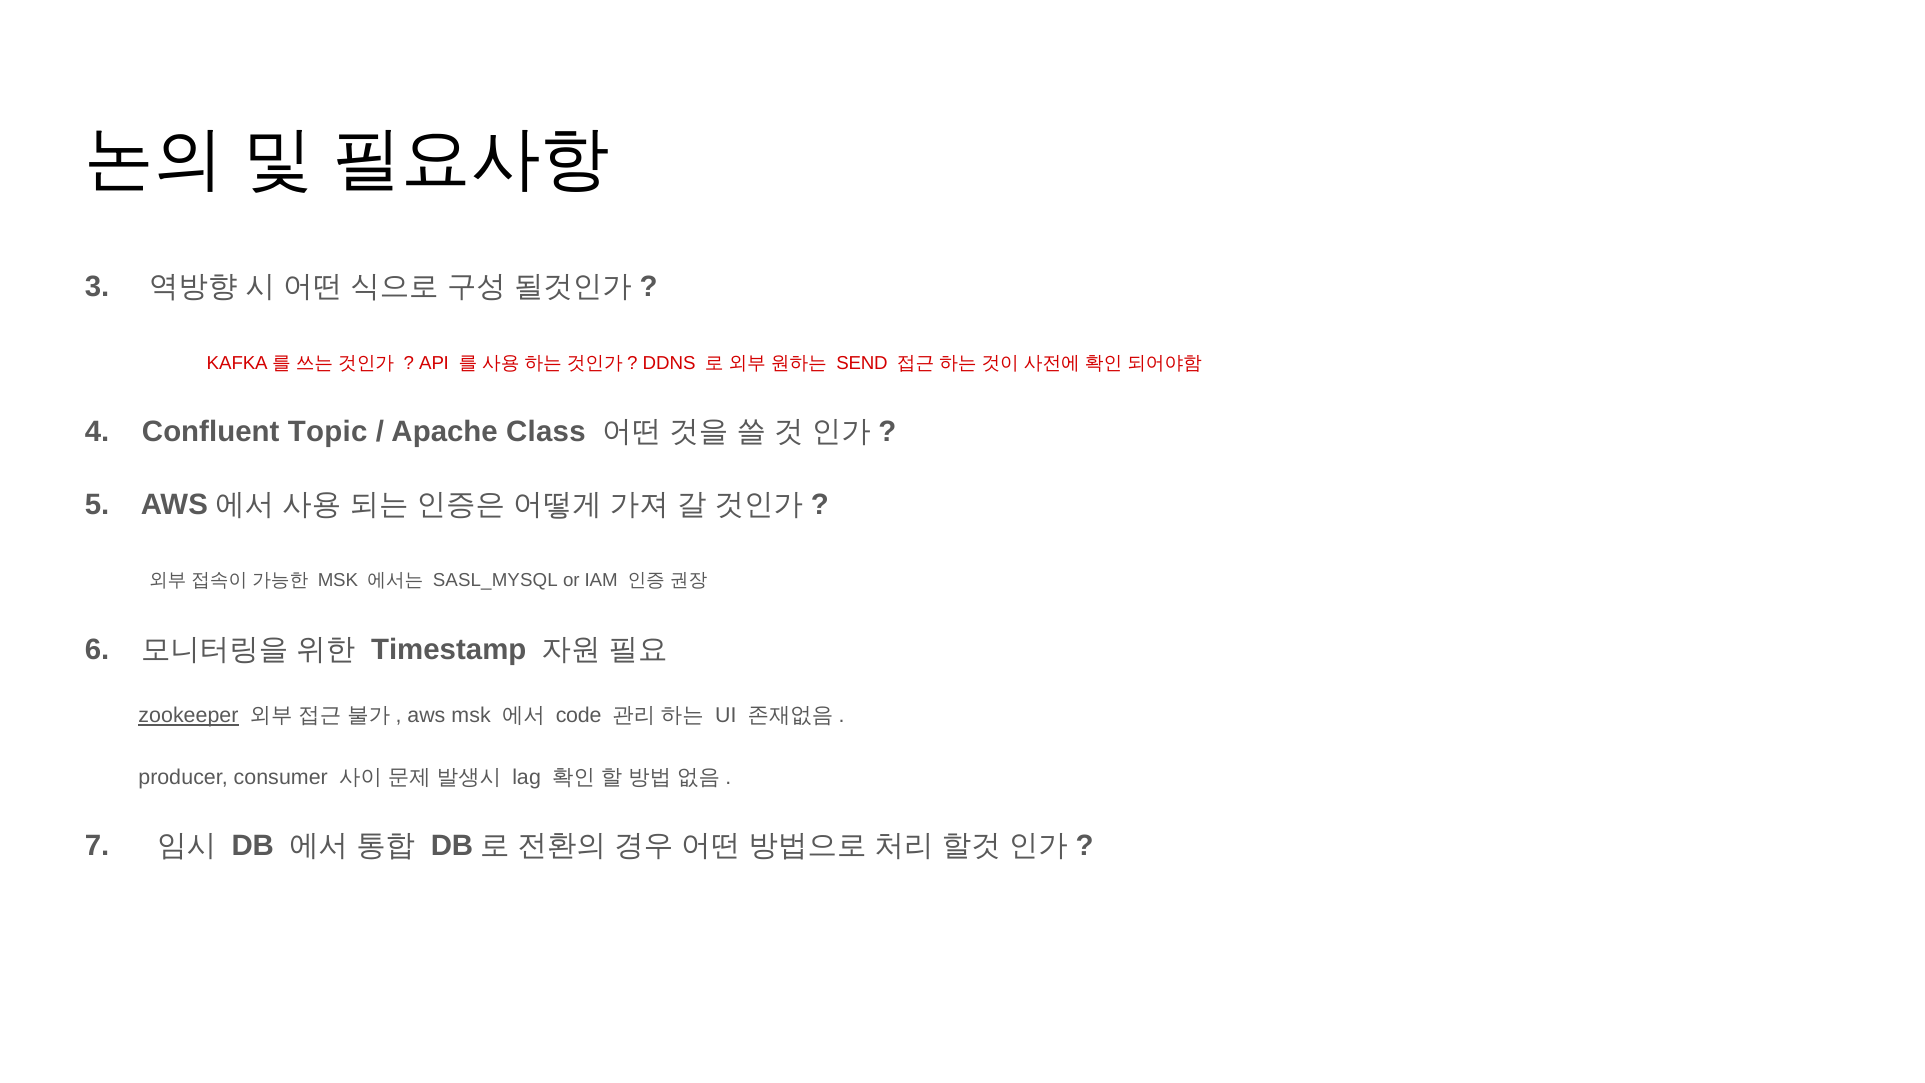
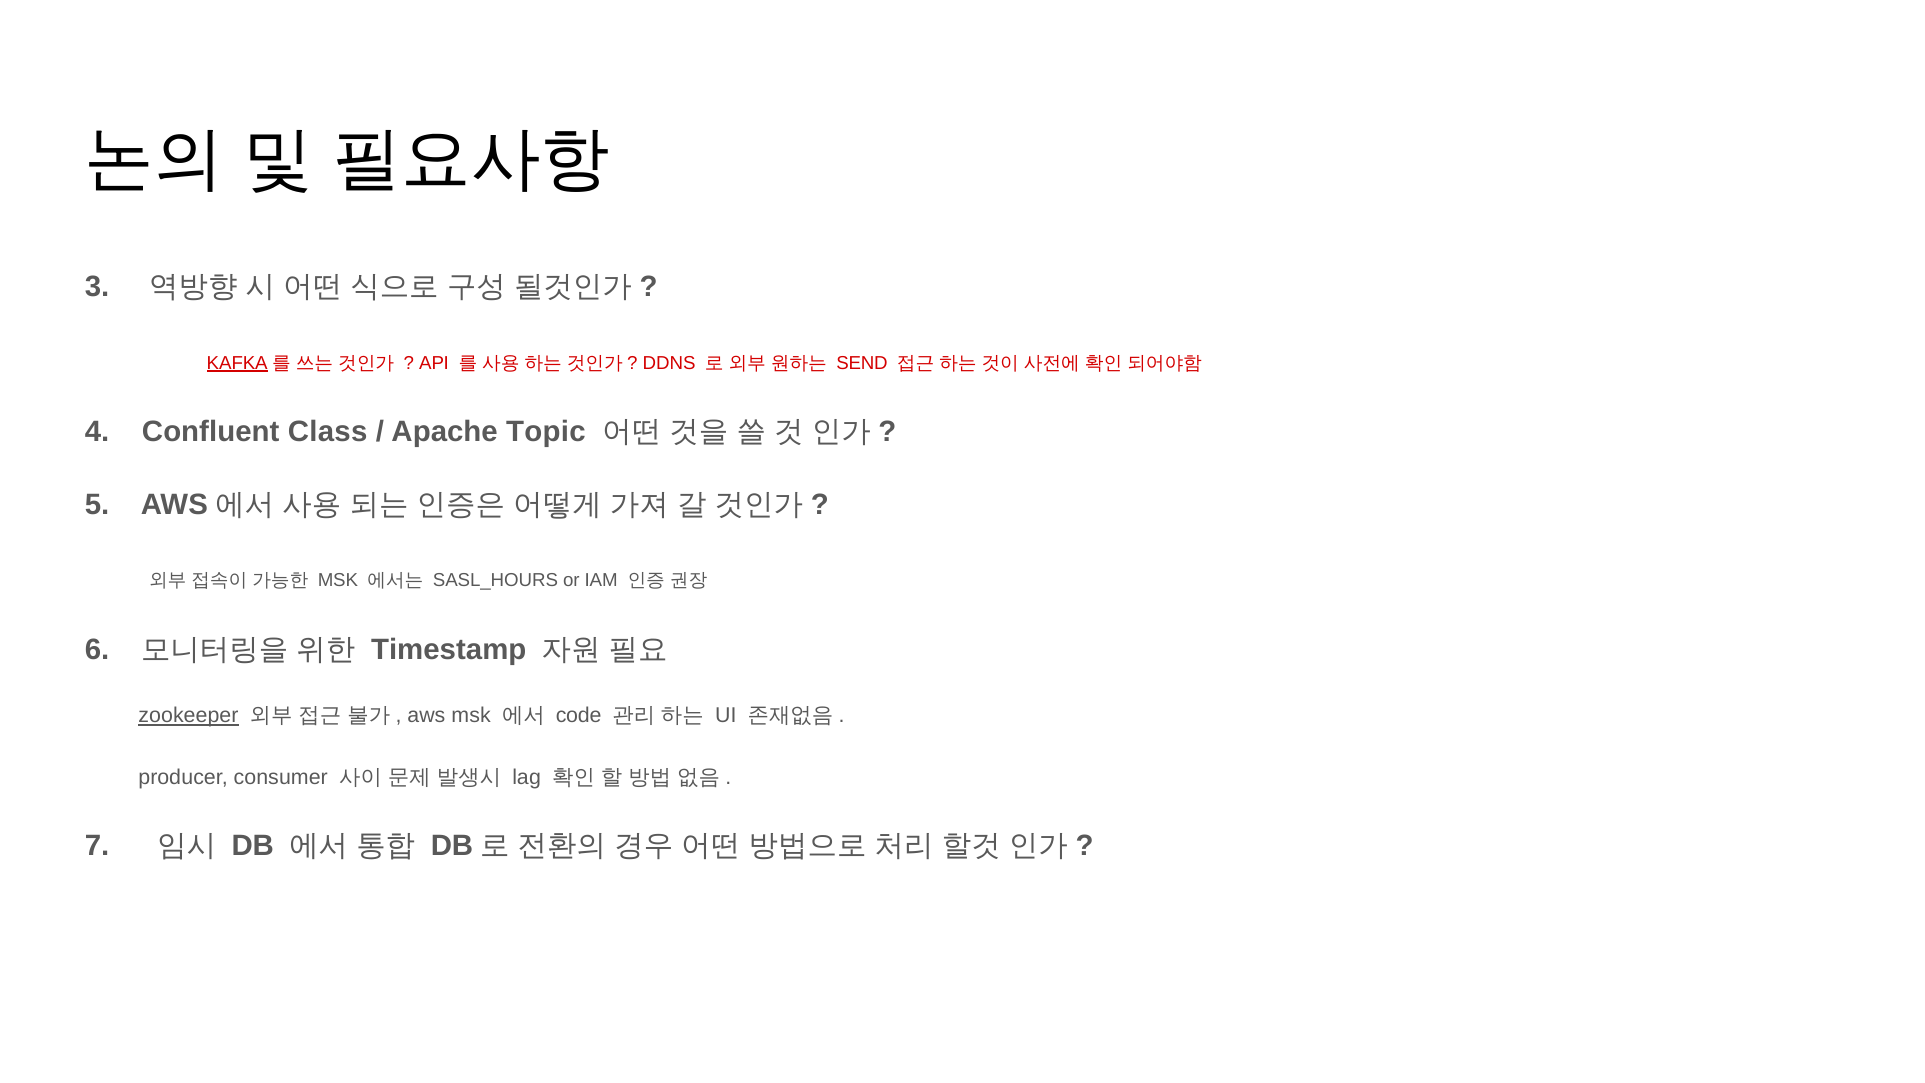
KAFKA underline: none -> present
Topic: Topic -> Class
Class: Class -> Topic
SASL_MYSQL: SASL_MYSQL -> SASL_HOURS
